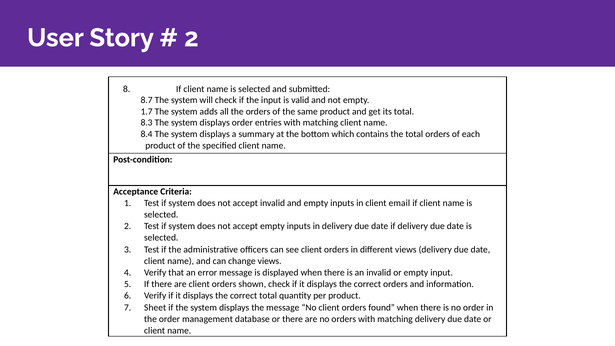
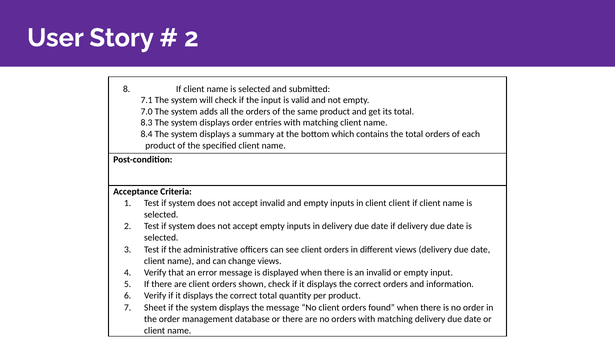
8.7: 8.7 -> 7.1
1.7: 1.7 -> 7.0
client email: email -> client
